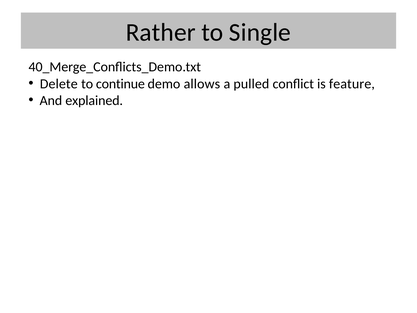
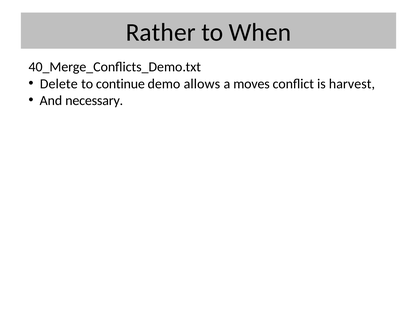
Single: Single -> When
pulled: pulled -> moves
feature: feature -> harvest
explained: explained -> necessary
